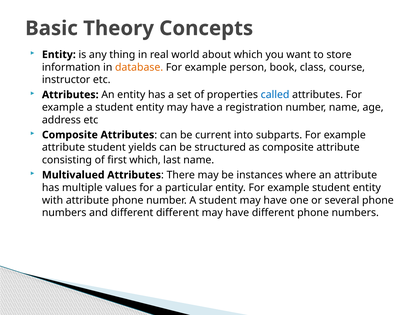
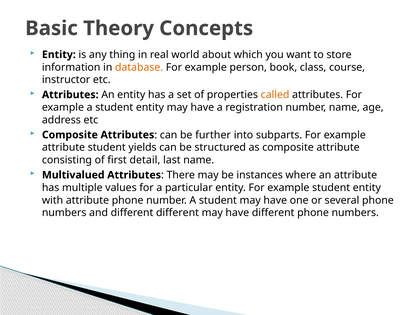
called colour: blue -> orange
current: current -> further
first which: which -> detail
